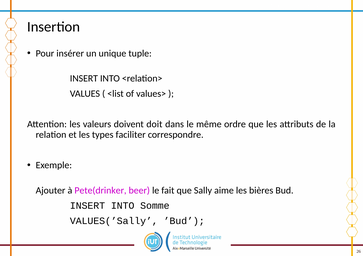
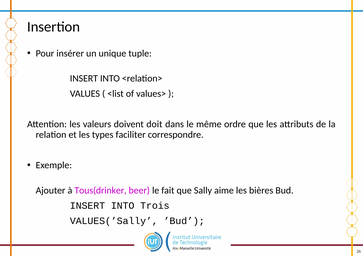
Pete(drinker: Pete(drinker -> Tous(drinker
Somme: Somme -> Trois
